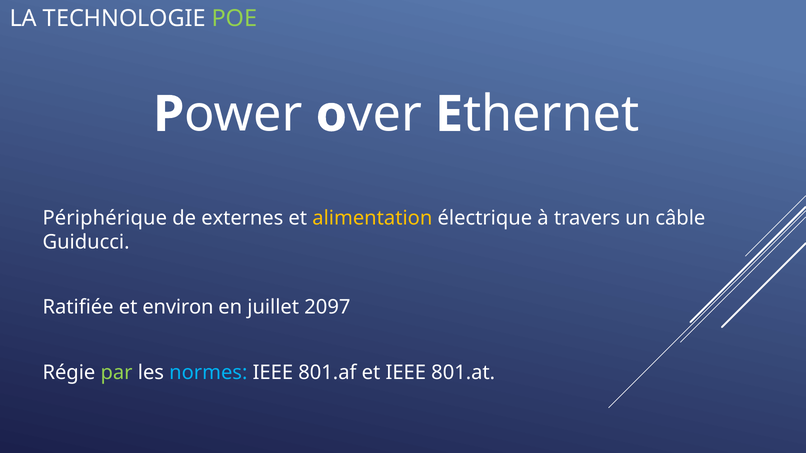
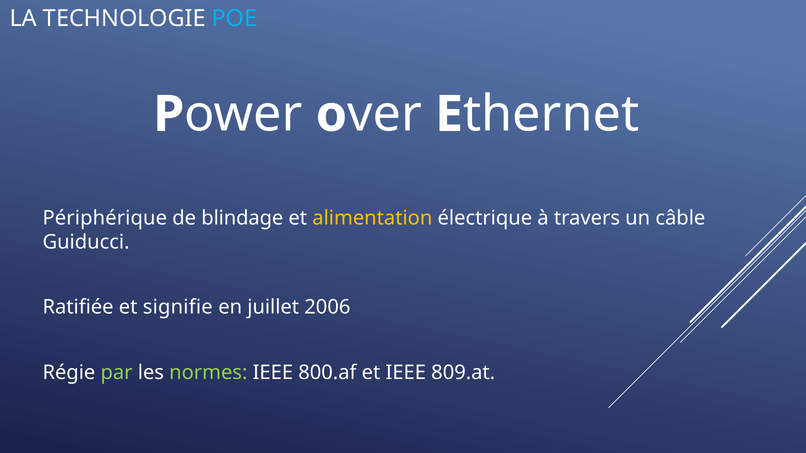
POE colour: light green -> light blue
externes: externes -> blindage
environ: environ -> signifie
2097: 2097 -> 2006
normes colour: light blue -> light green
801.af: 801.af -> 800.af
801.at: 801.at -> 809.at
